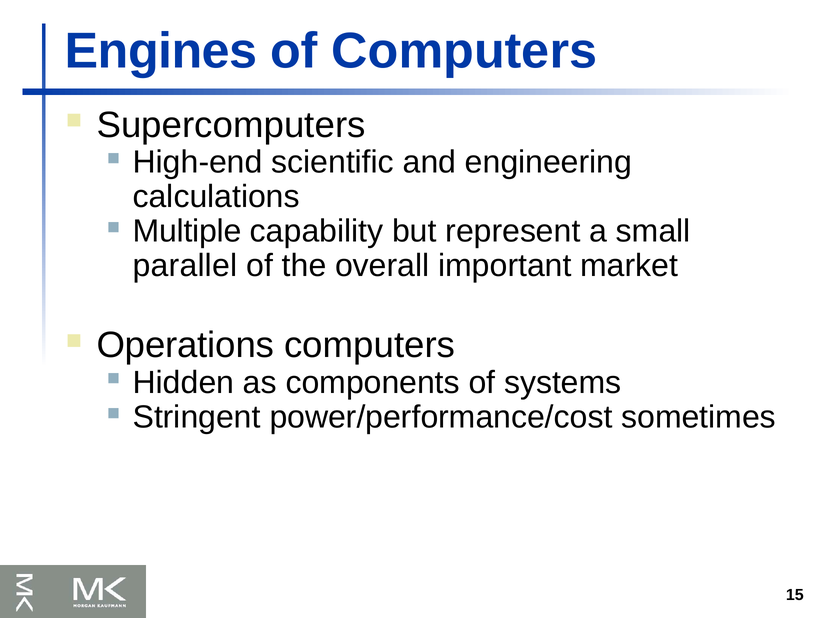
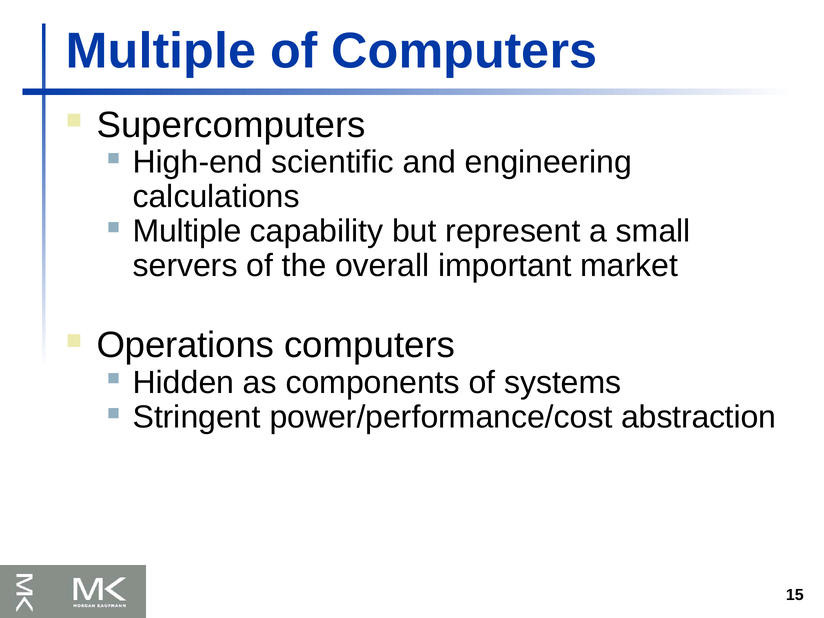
Engines at (161, 51): Engines -> Multiple
parallel: parallel -> servers
sometimes: sometimes -> abstraction
